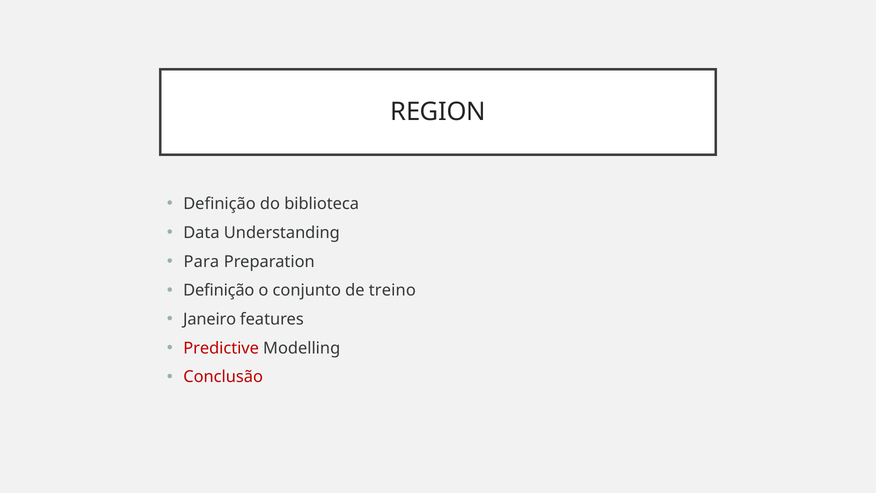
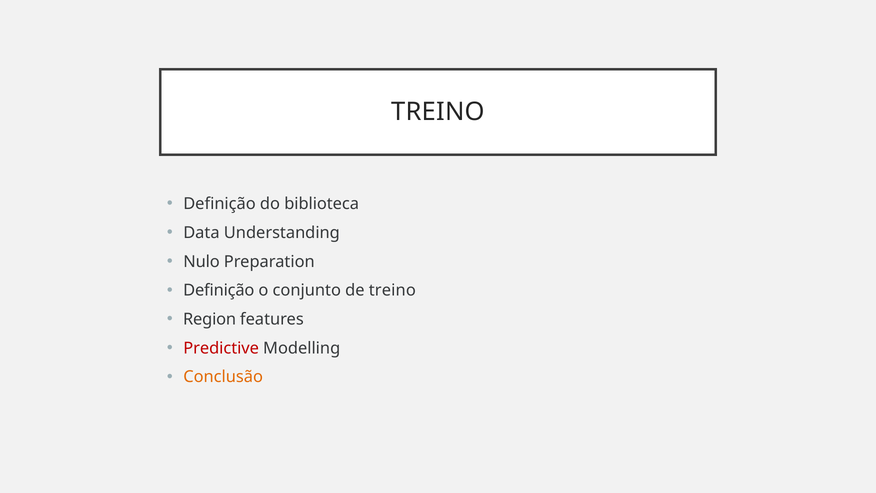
REGION at (438, 112): REGION -> TREINO
Para: Para -> Nulo
Janeiro: Janeiro -> Region
Conclusão colour: red -> orange
